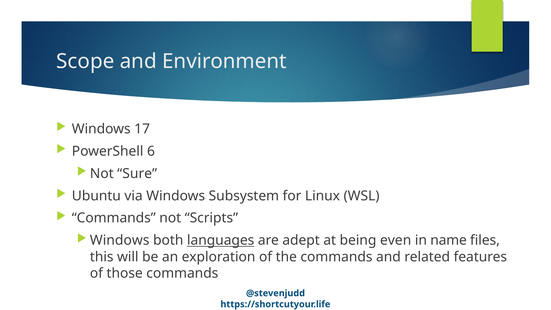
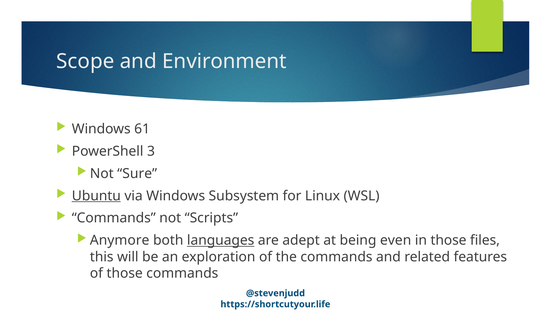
17: 17 -> 61
6: 6 -> 3
Ubuntu underline: none -> present
Windows at (120, 240): Windows -> Anymore
in name: name -> those
